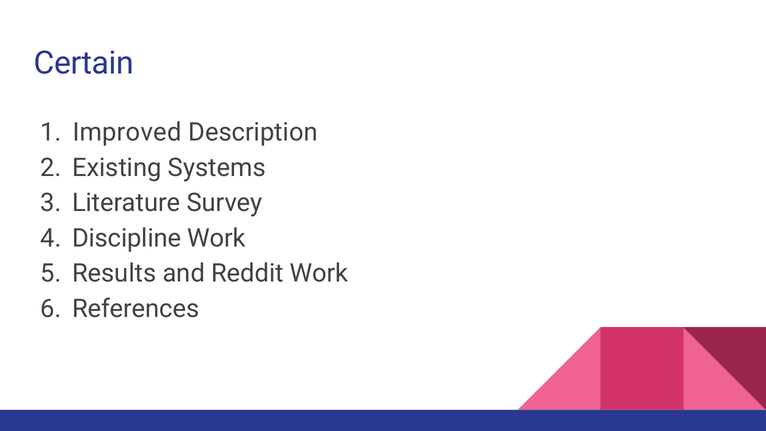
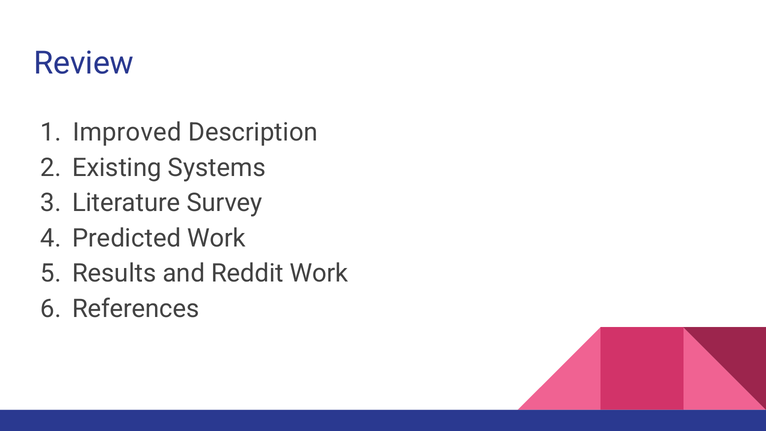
Certain: Certain -> Review
Discipline: Discipline -> Predicted
